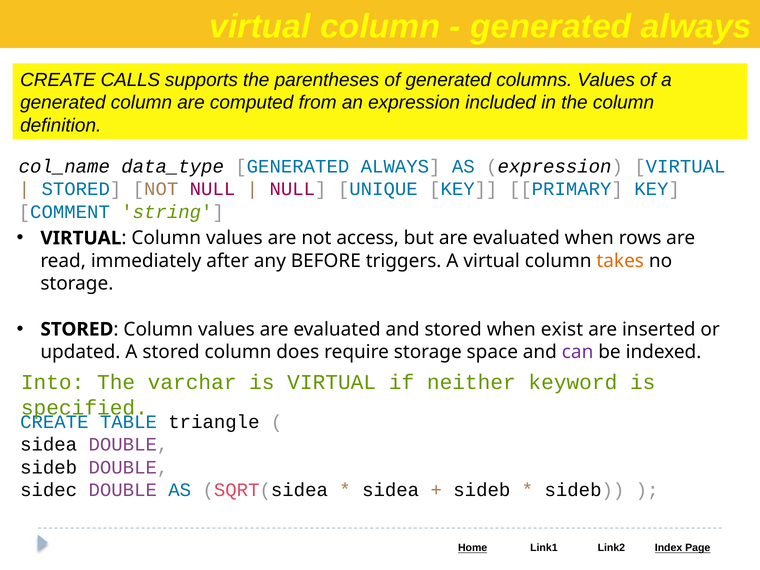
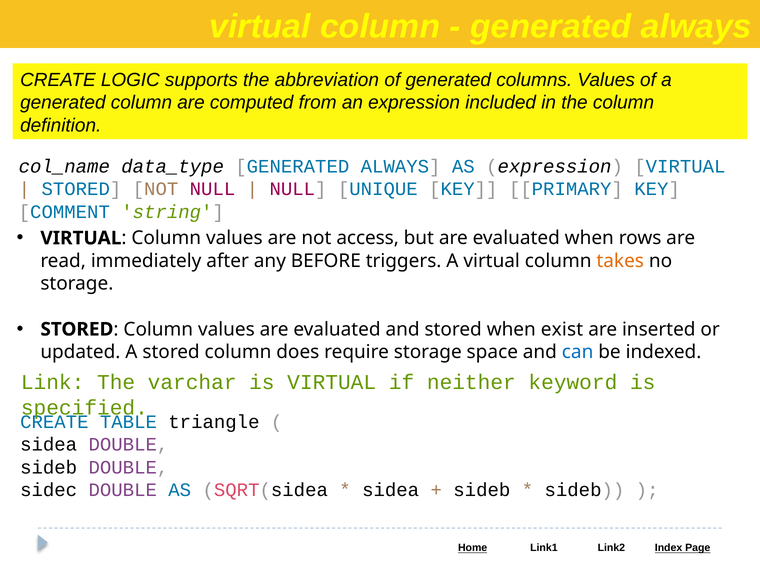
CALLS: CALLS -> LOGIC
parentheses: parentheses -> abbreviation
can colour: purple -> blue
Into: Into -> Link
